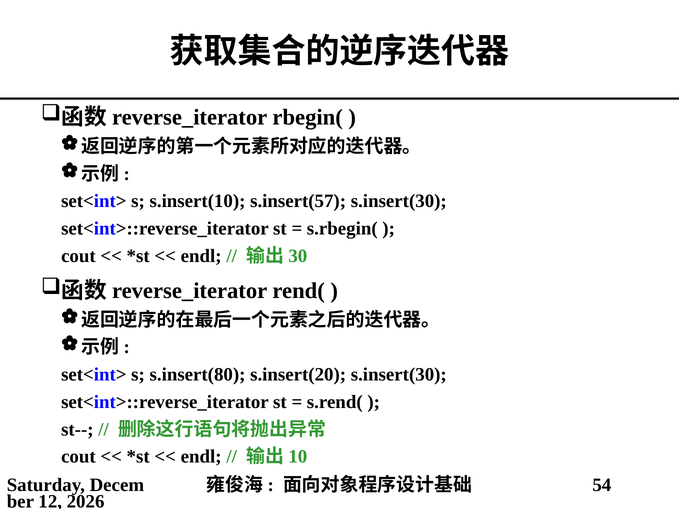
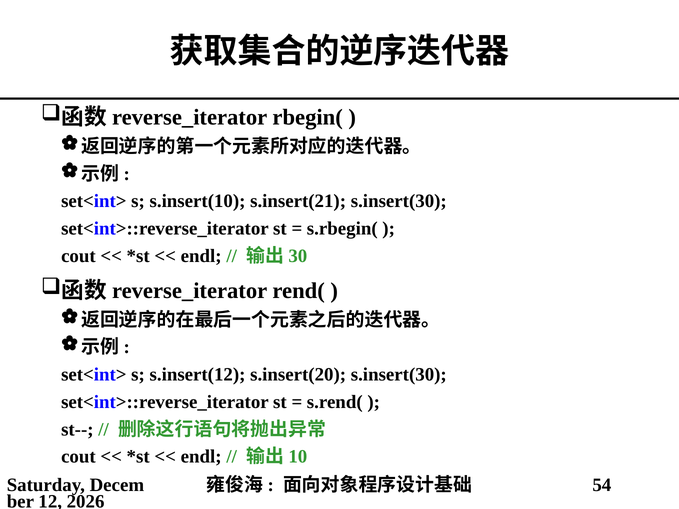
s.insert(57: s.insert(57 -> s.insert(21
s.insert(80: s.insert(80 -> s.insert(12
